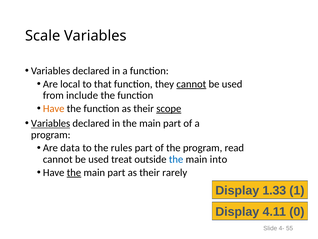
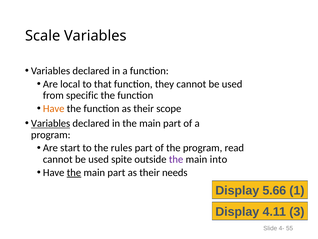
cannot at (191, 84) underline: present -> none
include: include -> specific
scope underline: present -> none
data: data -> start
treat: treat -> spite
the at (176, 159) colour: blue -> purple
rarely: rarely -> needs
1.33: 1.33 -> 5.66
0: 0 -> 3
